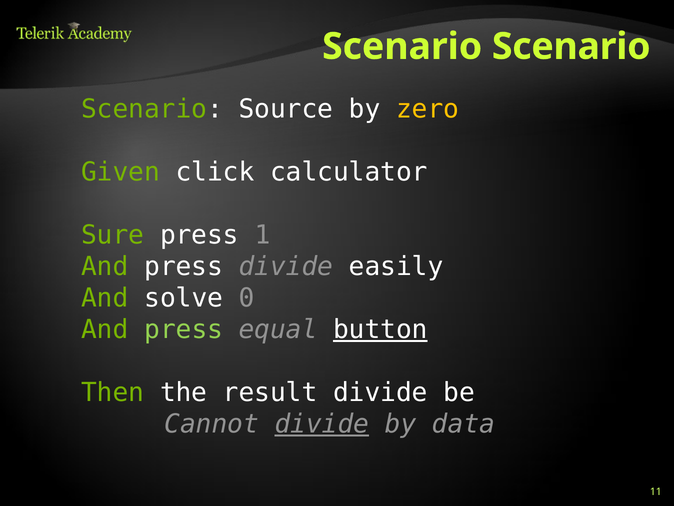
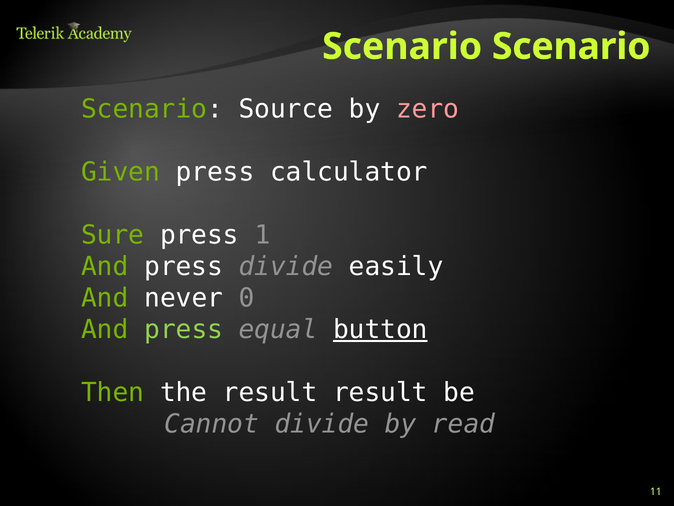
zero colour: yellow -> pink
Given click: click -> press
solve: solve -> never
result divide: divide -> result
divide at (322, 424) underline: present -> none
data: data -> read
